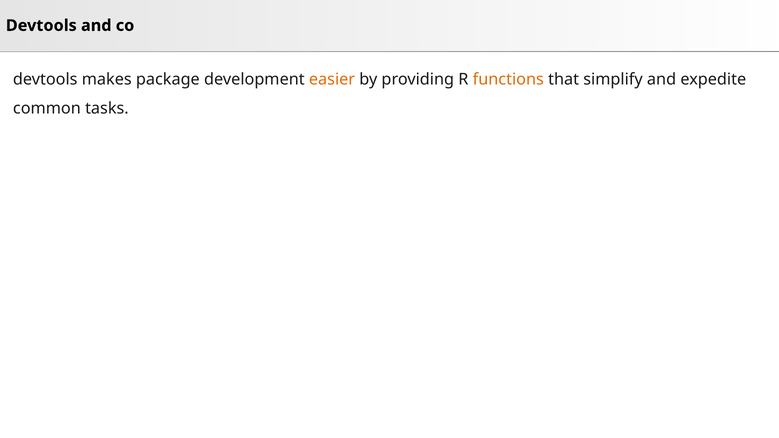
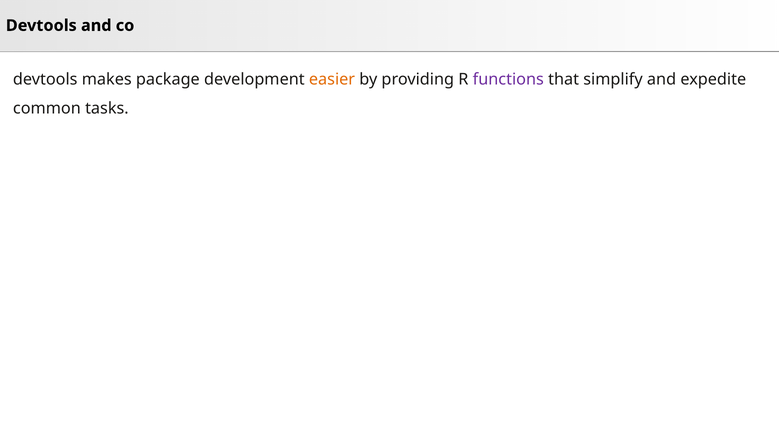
functions colour: orange -> purple
